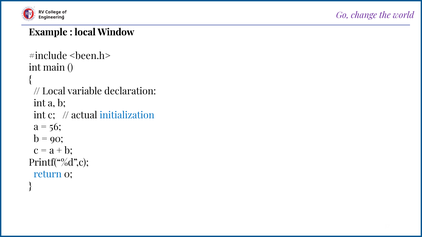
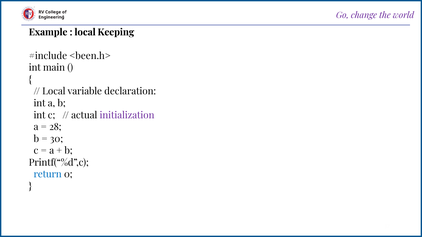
Window: Window -> Keeping
initialization colour: blue -> purple
56: 56 -> 28
90: 90 -> 30
